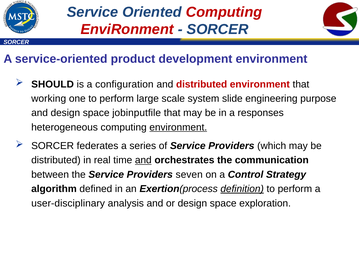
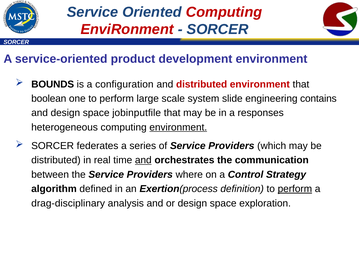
SHOULD: SHOULD -> BOUNDS
working: working -> boolean
purpose: purpose -> contains
seven: seven -> where
definition underline: present -> none
perform at (295, 189) underline: none -> present
user-disciplinary: user-disciplinary -> drag-disciplinary
